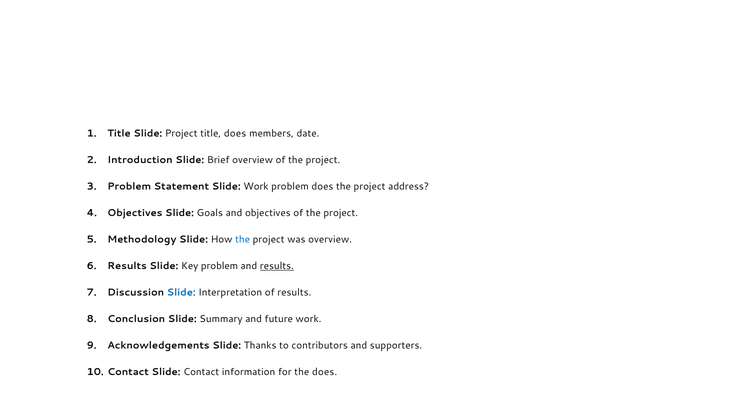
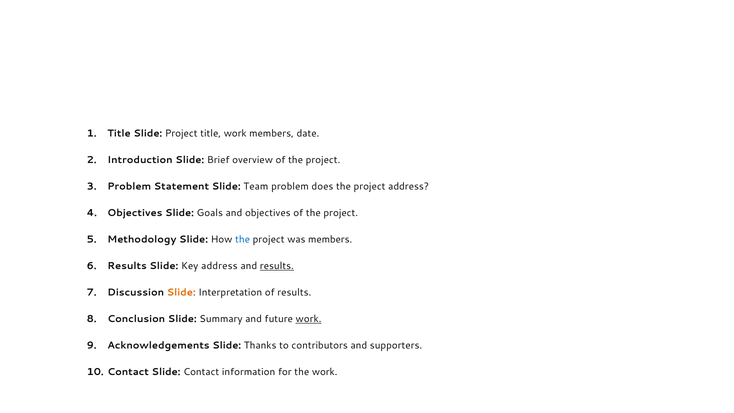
title does: does -> work
Slide Work: Work -> Team
was overview: overview -> members
Key problem: problem -> address
Slide at (181, 292) colour: blue -> orange
work at (309, 319) underline: none -> present
the does: does -> work
